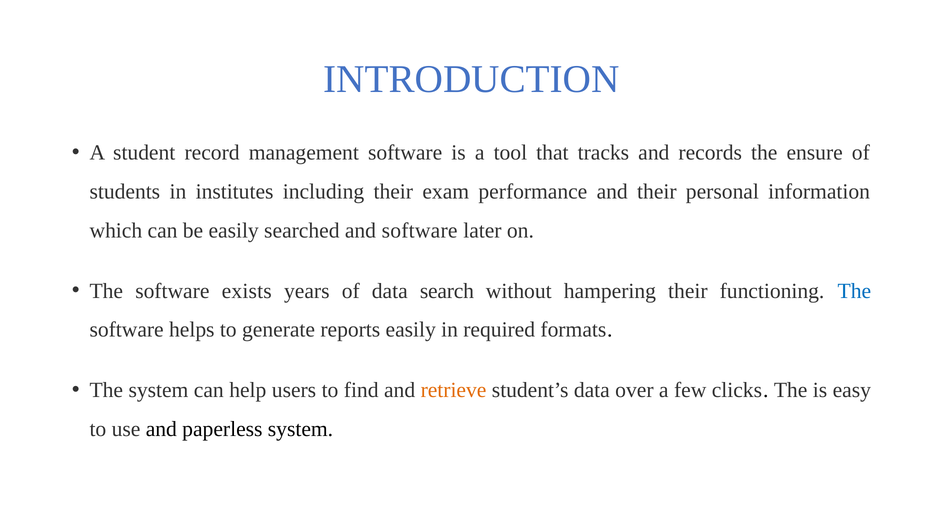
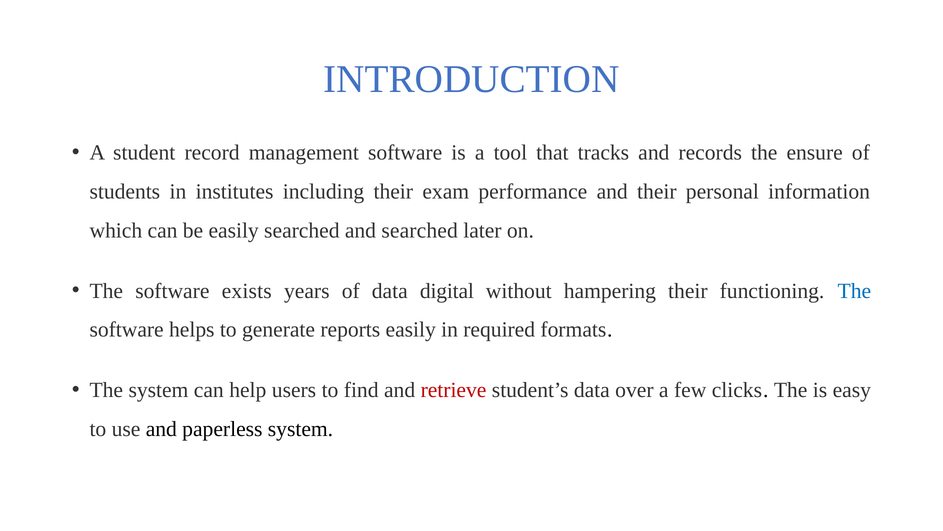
and software: software -> searched
search: search -> digital
retrieve colour: orange -> red
